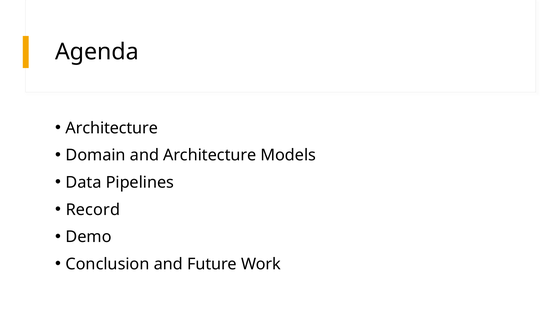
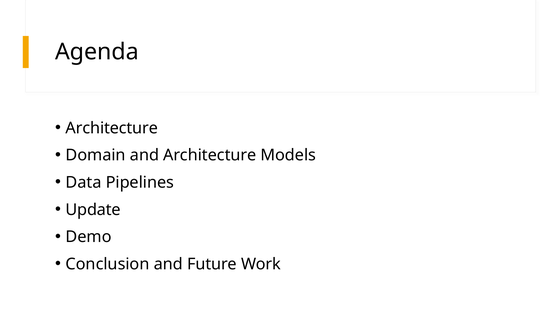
Record: Record -> Update
